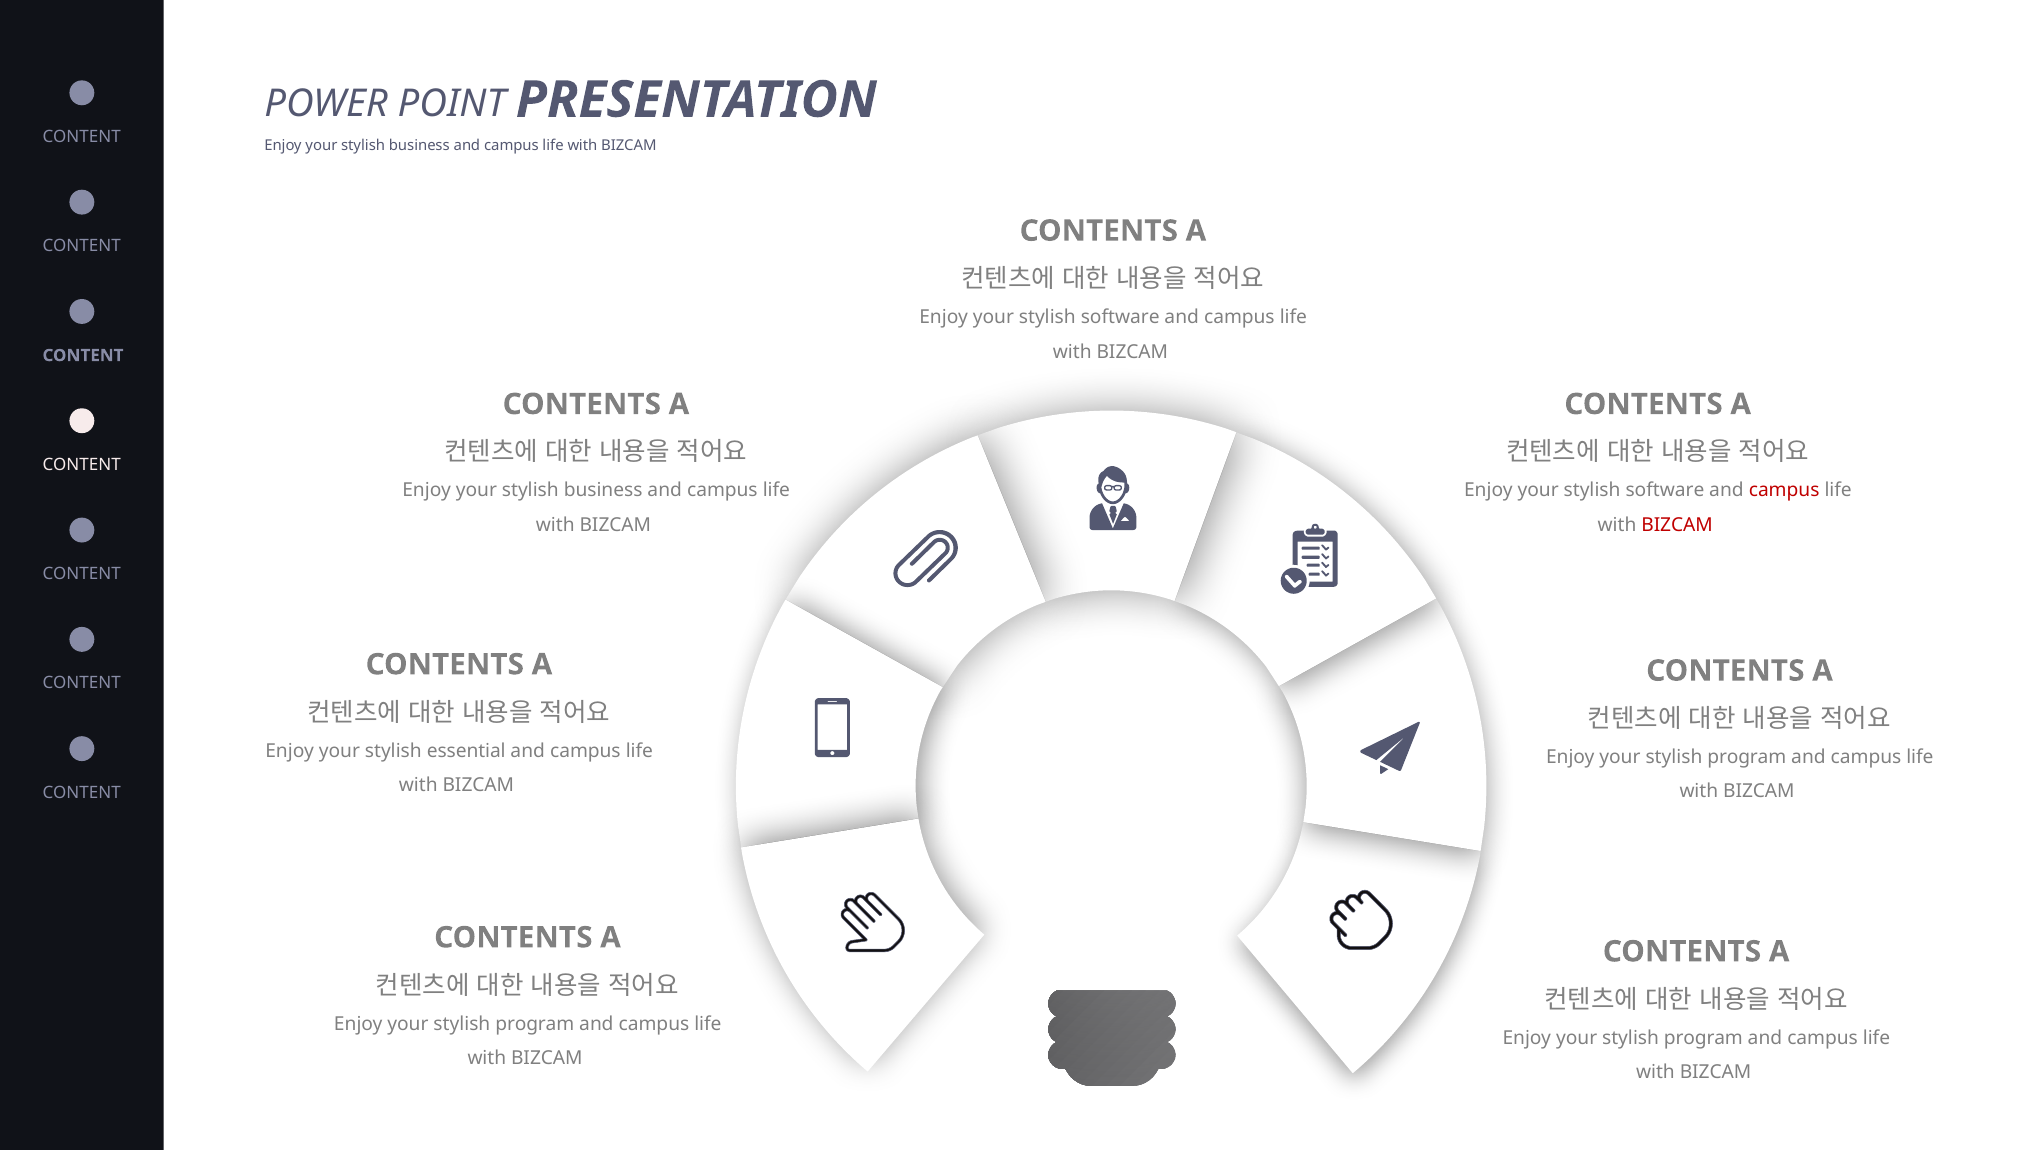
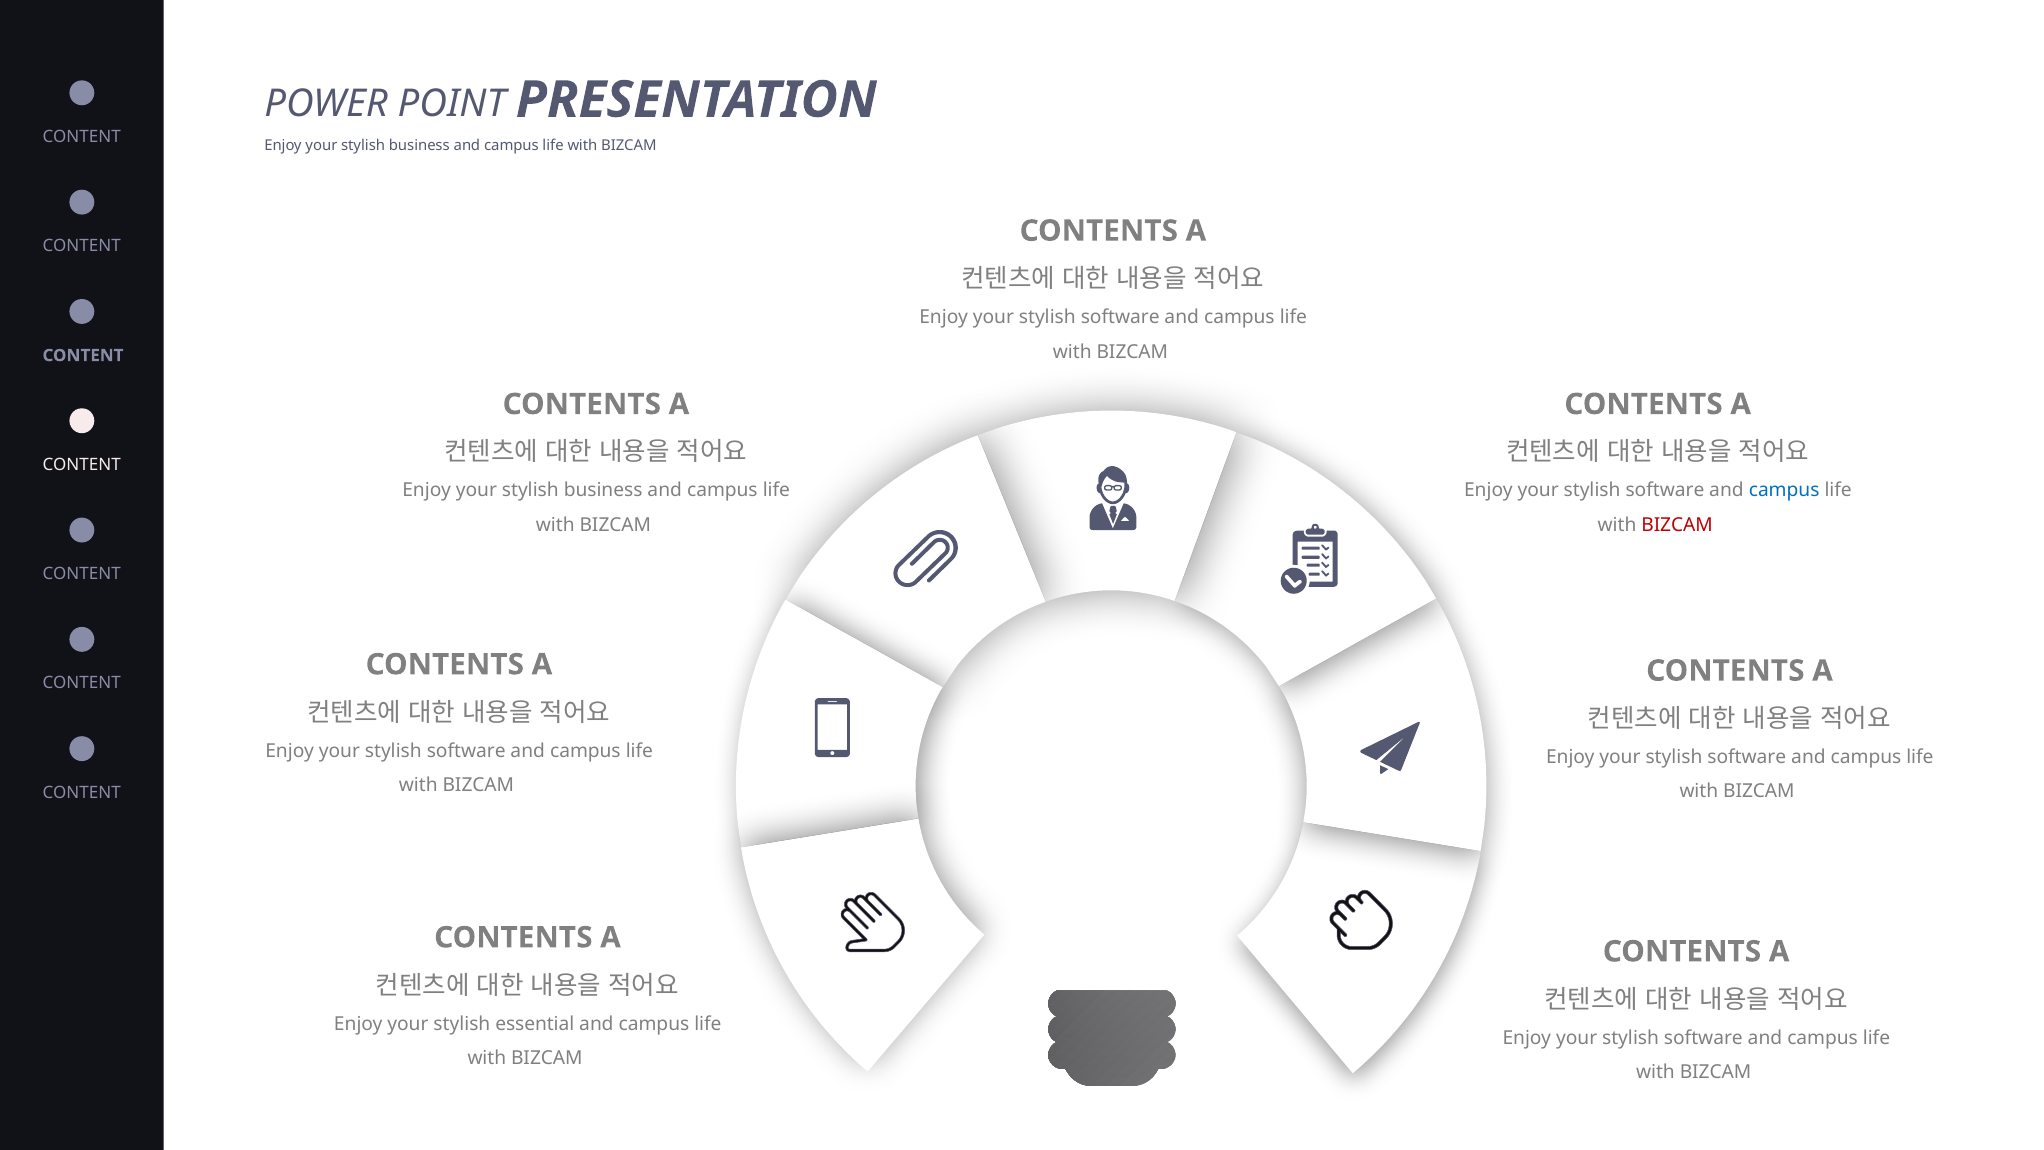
campus at (1784, 490) colour: red -> blue
essential at (466, 751): essential -> software
program at (1747, 757): program -> software
program at (535, 1024): program -> essential
program at (1703, 1038): program -> software
